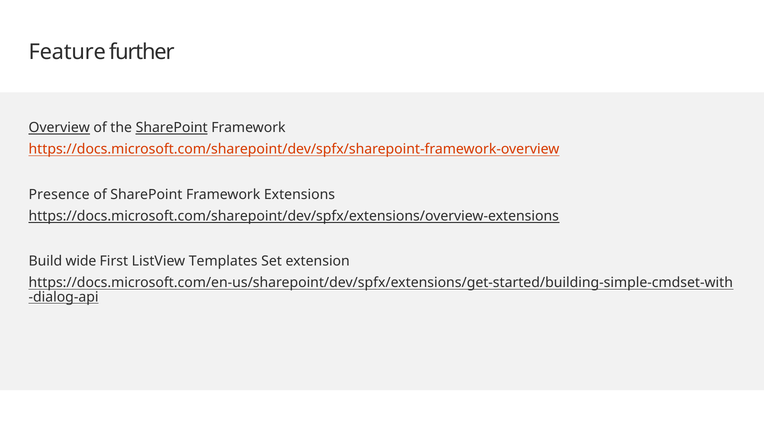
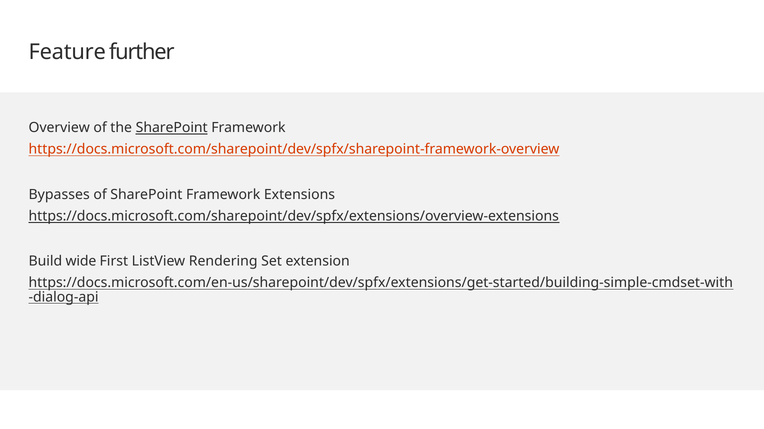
Overview underline: present -> none
Presence: Presence -> Bypasses
Templates: Templates -> Rendering
